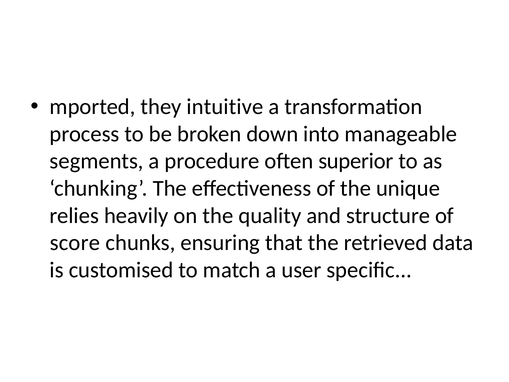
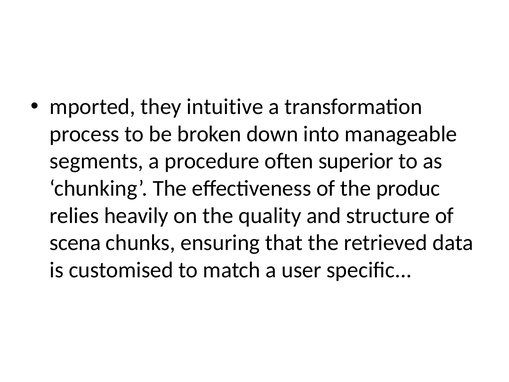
unique: unique -> produc
score: score -> scena
